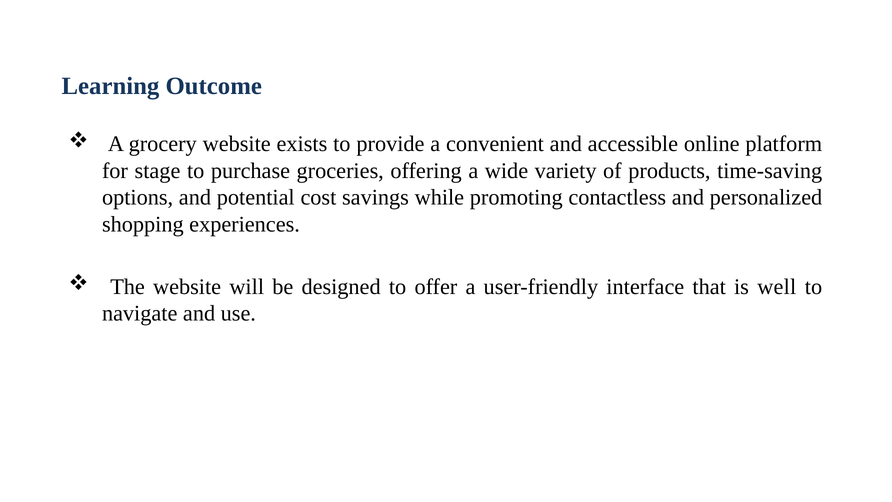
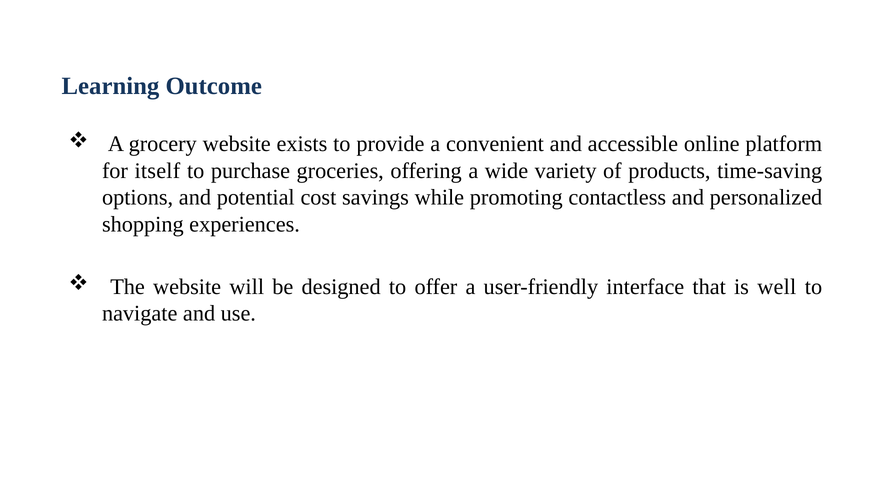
stage: stage -> itself
